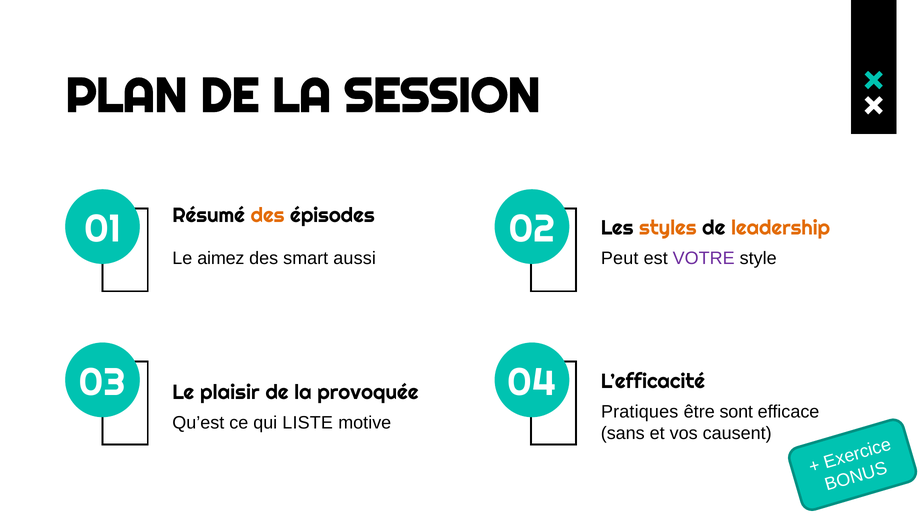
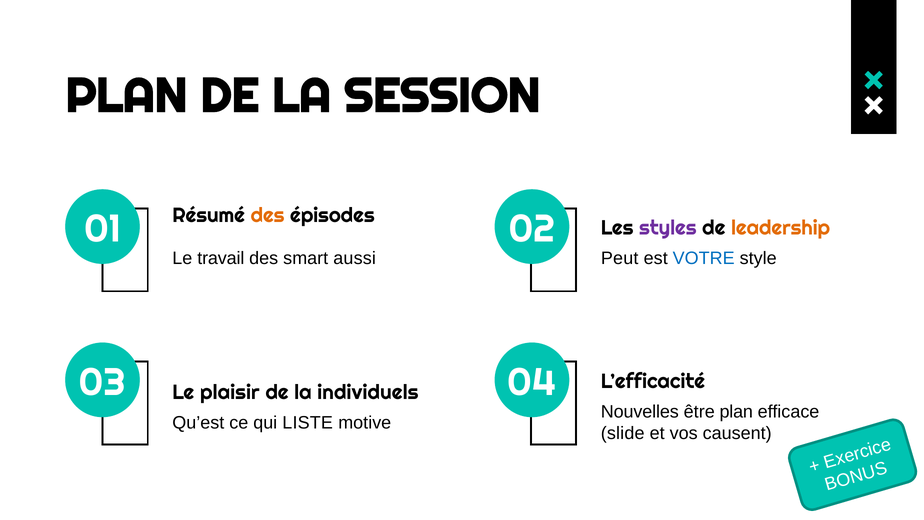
styles colour: orange -> purple
aimez: aimez -> travail
VOTRE colour: purple -> blue
provoquée: provoquée -> individuels
Pratiques: Pratiques -> Nouvelles
être sont: sont -> plan
sans: sans -> slide
